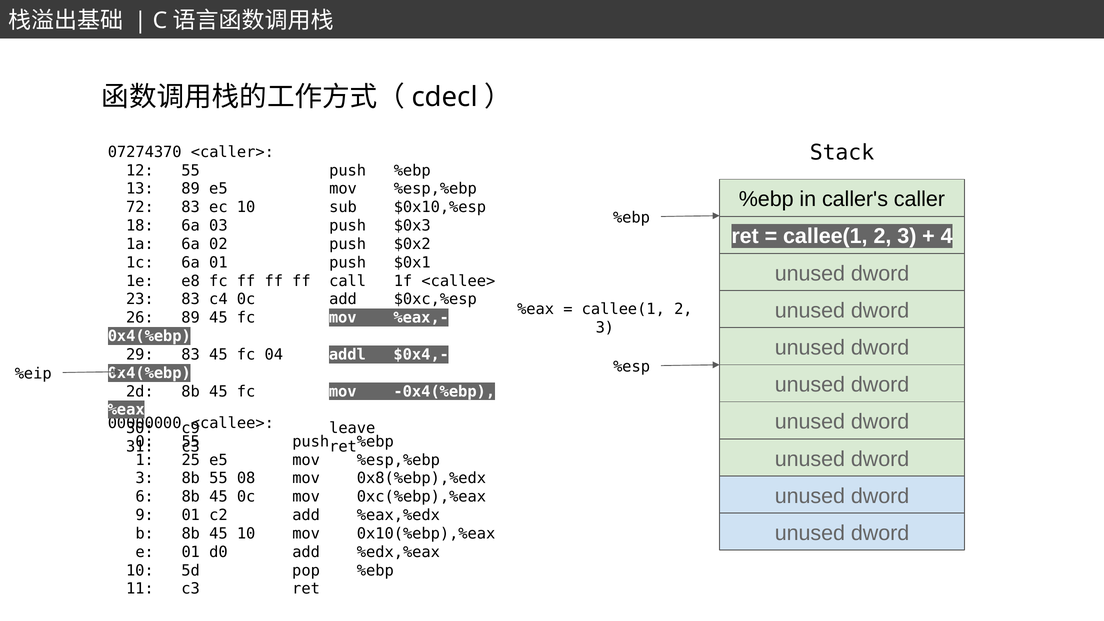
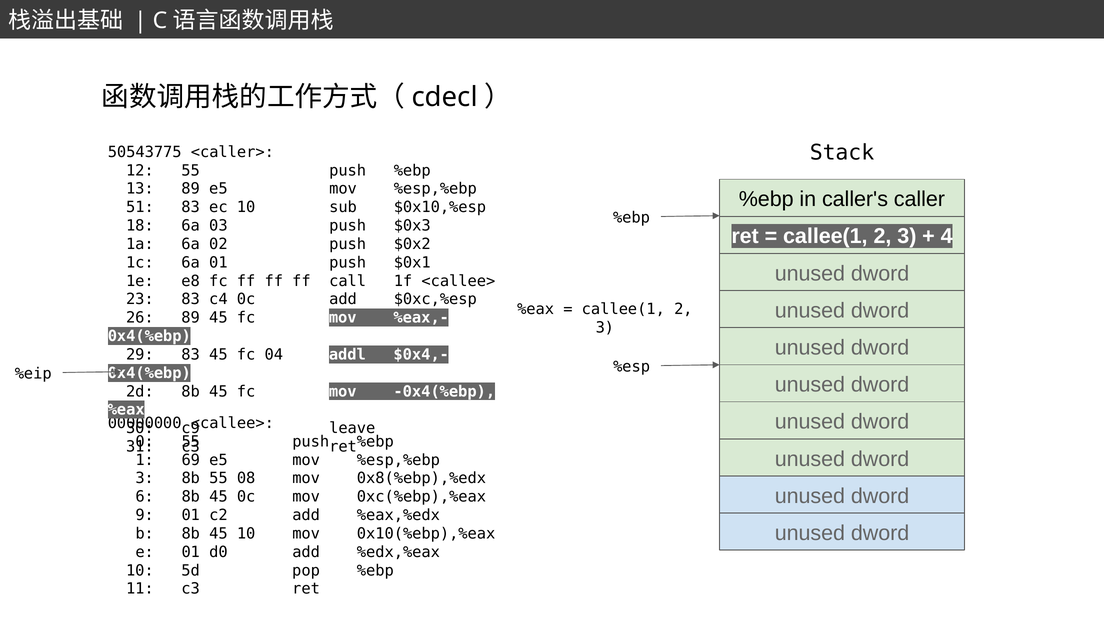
07274370: 07274370 -> 50543775
72: 72 -> 51
25: 25 -> 69
